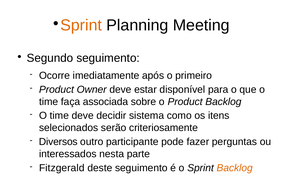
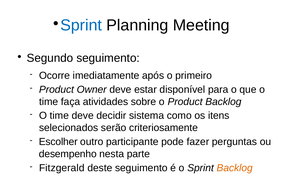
Sprint at (81, 25) colour: orange -> blue
associada: associada -> atividades
Diversos: Diversos -> Escolher
interessados: interessados -> desempenho
